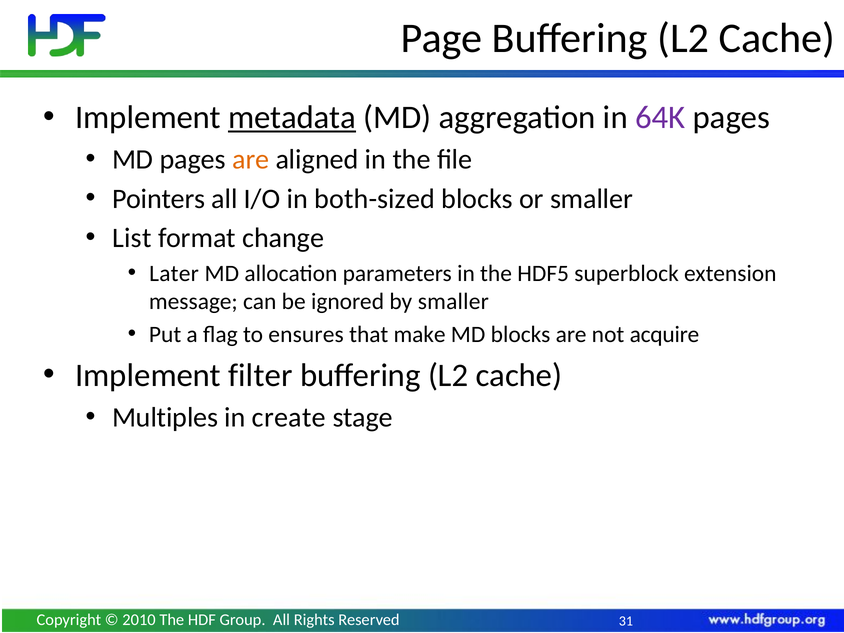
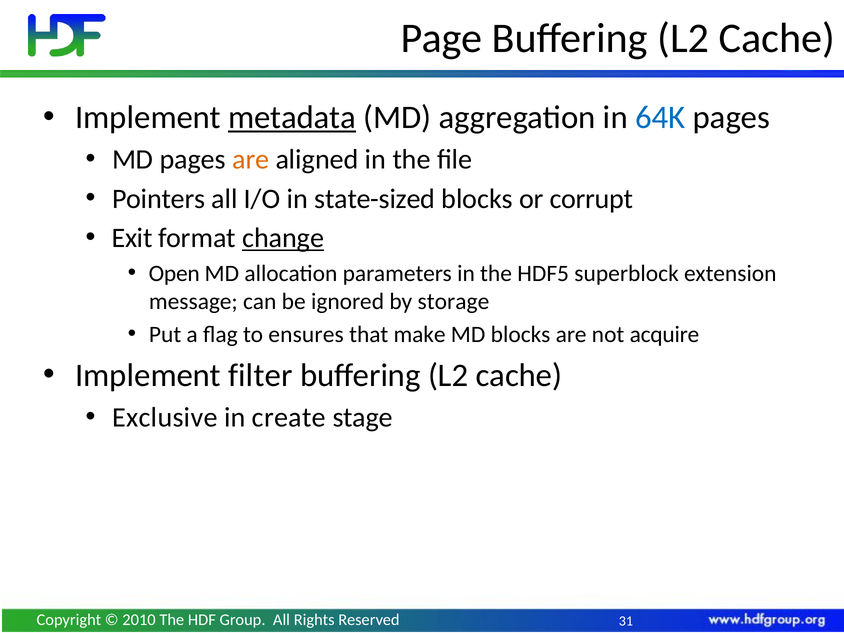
64K colour: purple -> blue
both-sized: both-sized -> state-sized
or smaller: smaller -> corrupt
List: List -> Exit
change underline: none -> present
Later: Later -> Open
by smaller: smaller -> storage
Multiples: Multiples -> Exclusive
